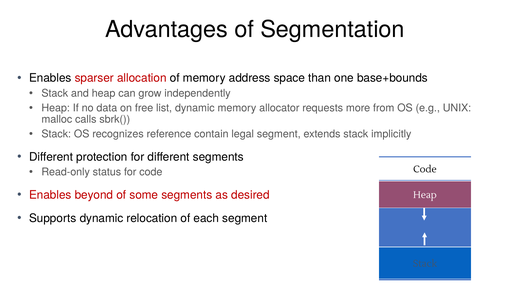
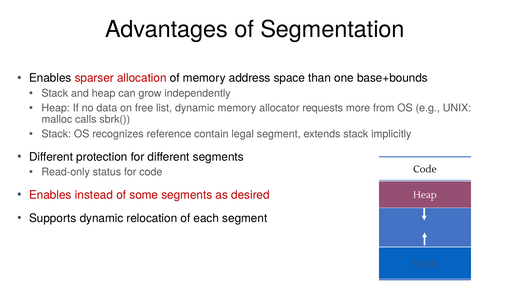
beyond: beyond -> instead
